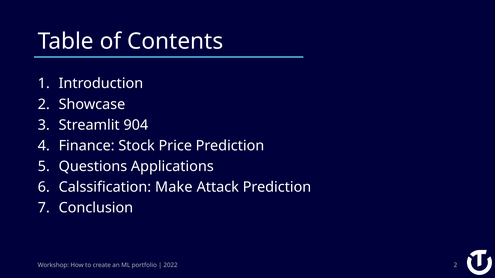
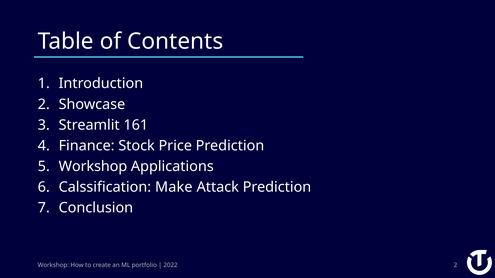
904: 904 -> 161
Questions at (93, 167): Questions -> Workshop
